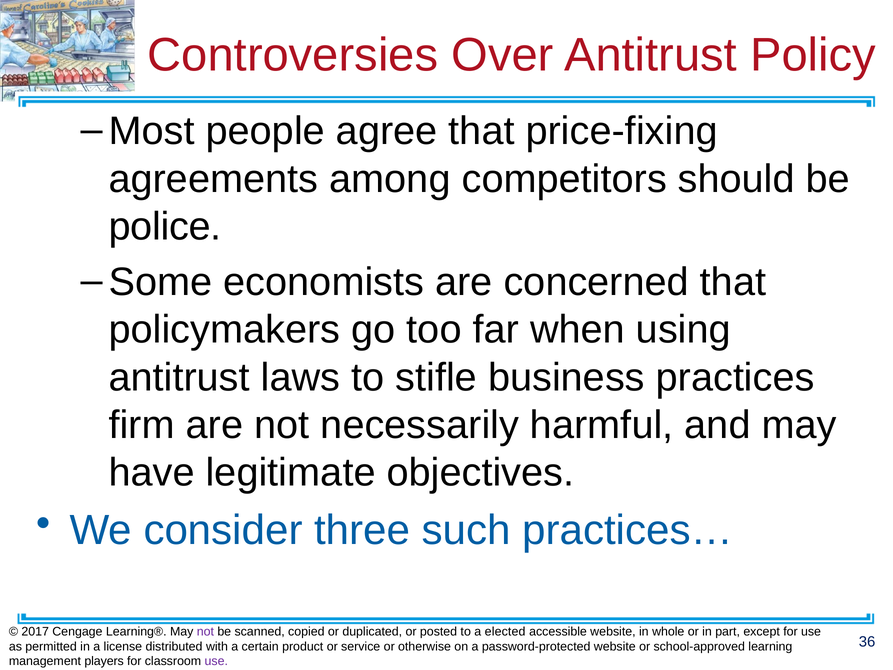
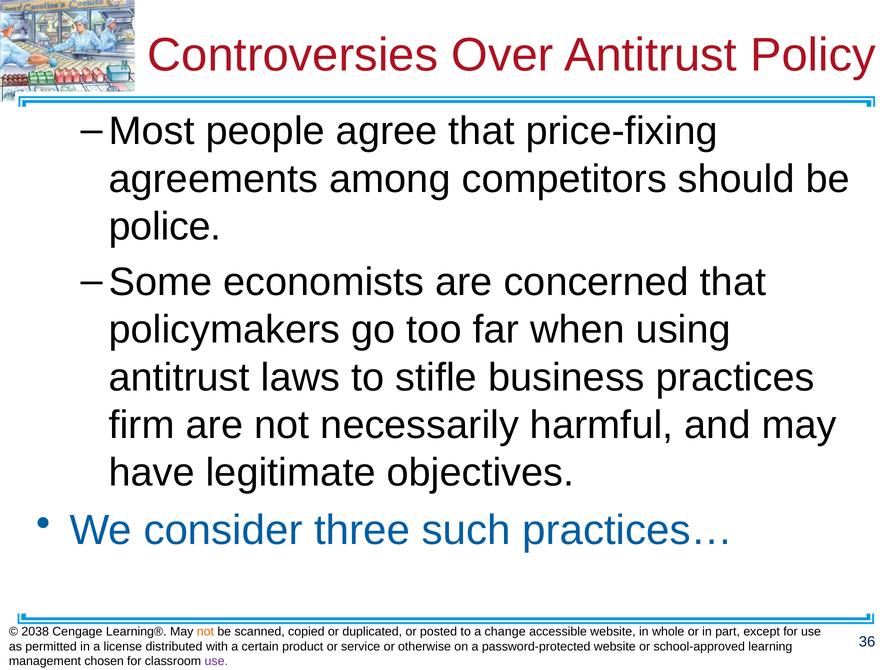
2017: 2017 -> 2038
not at (205, 631) colour: purple -> orange
elected: elected -> change
players: players -> chosen
